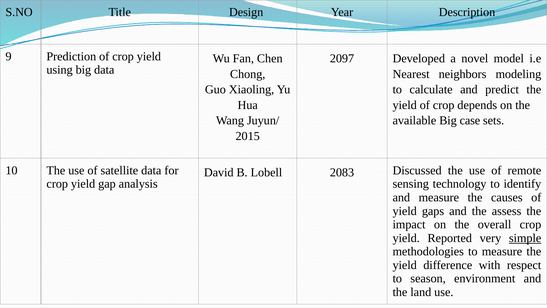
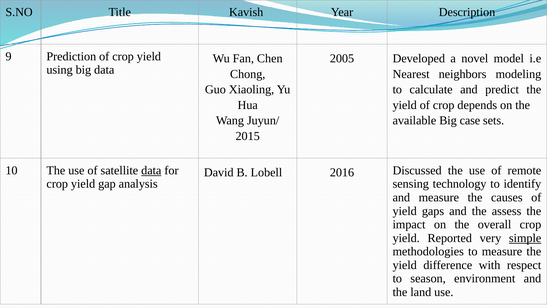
Design: Design -> Kavish
2097: 2097 -> 2005
data at (151, 170) underline: none -> present
2083: 2083 -> 2016
